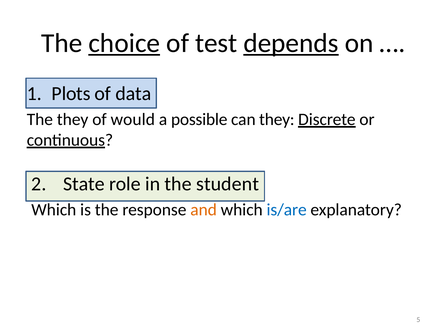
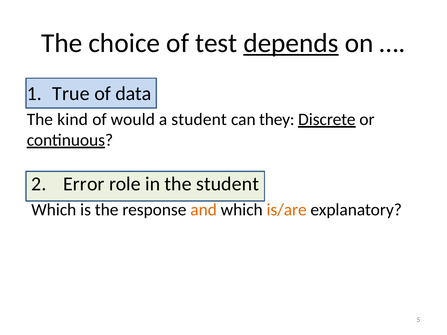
choice underline: present -> none
Plots: Plots -> True
The they: they -> kind
a possible: possible -> student
State: State -> Error
is/are colour: blue -> orange
